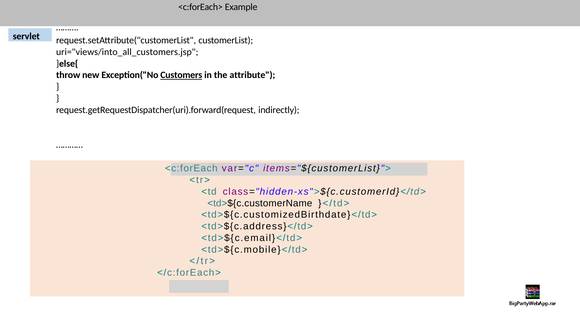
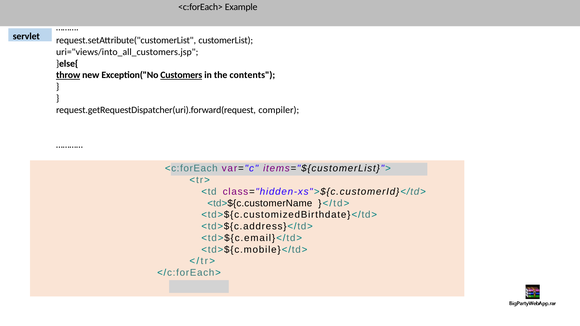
throw underline: none -> present
attribute: attribute -> contents
indirectly: indirectly -> compiler
